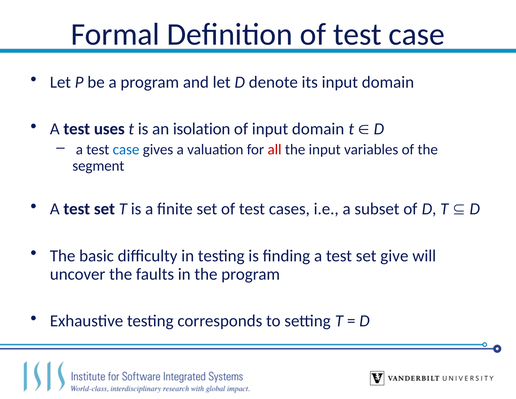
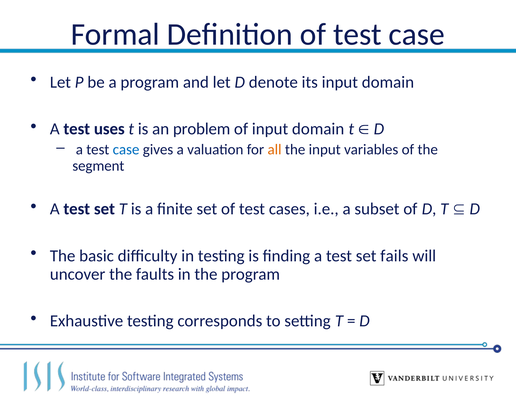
isolation: isolation -> problem
all colour: red -> orange
give: give -> fails
